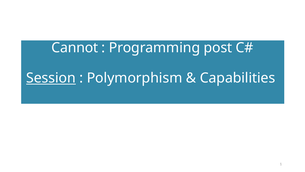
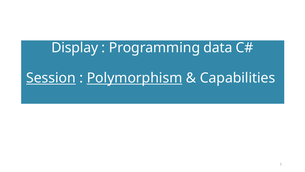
Cannot: Cannot -> Display
post: post -> data
Polymorphism underline: none -> present
